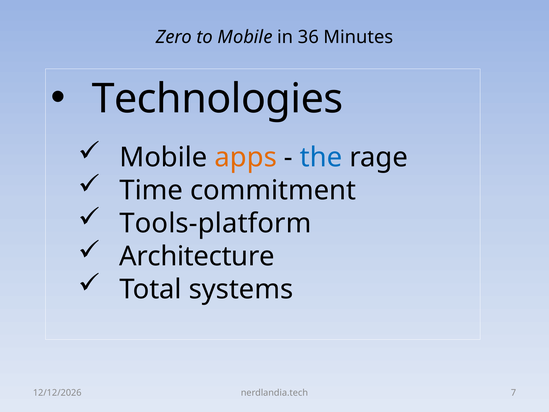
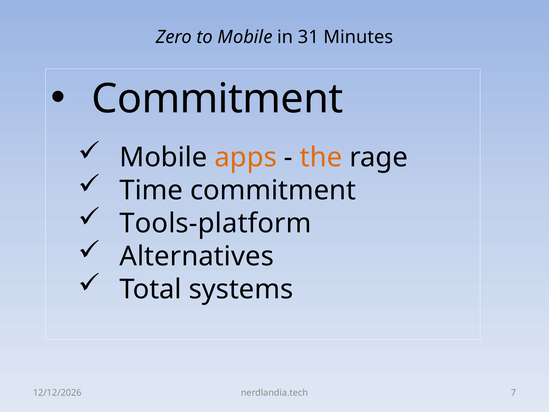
36: 36 -> 31
Technologies at (217, 99): Technologies -> Commitment
the colour: blue -> orange
Architecture: Architecture -> Alternatives
